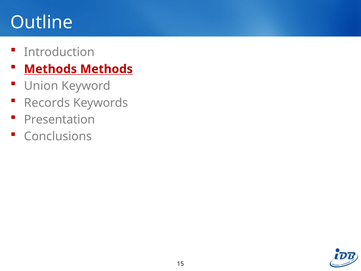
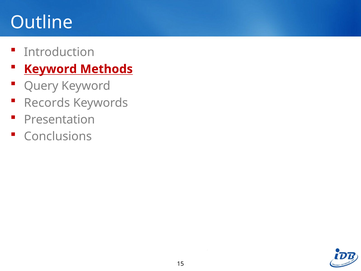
Methods at (50, 69): Methods -> Keyword
Union: Union -> Query
